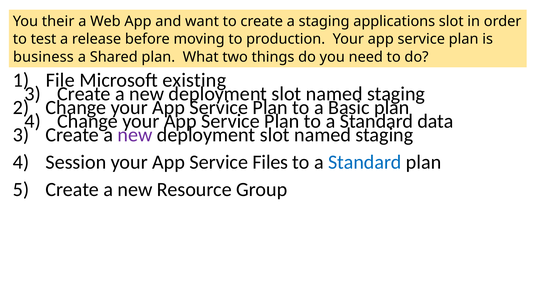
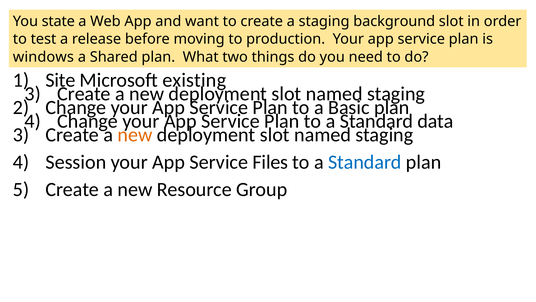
their: their -> state
applications: applications -> background
business: business -> windows
File: File -> Site
new at (135, 135) colour: purple -> orange
